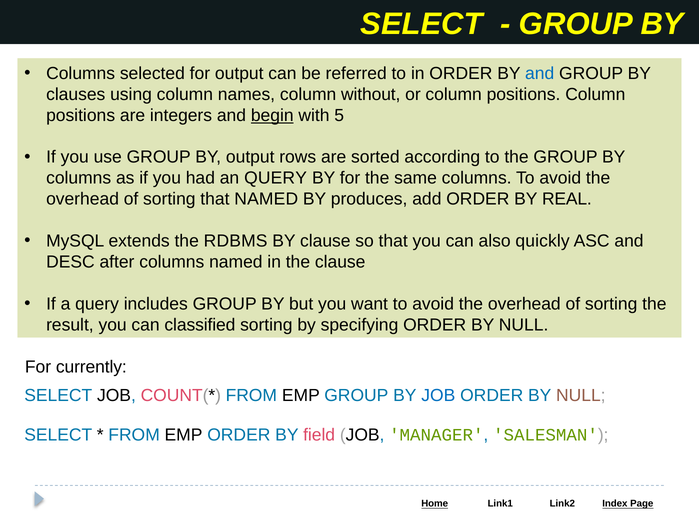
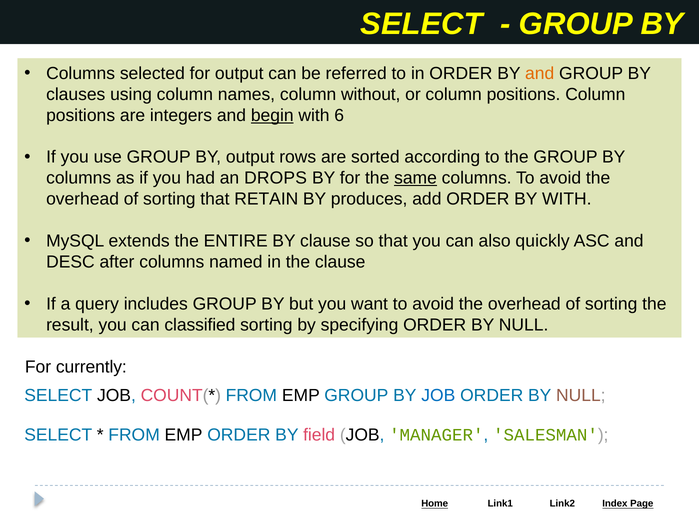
and at (540, 73) colour: blue -> orange
5: 5 -> 6
an QUERY: QUERY -> DROPS
same underline: none -> present
that NAMED: NAMED -> RETAIN
BY REAL: REAL -> WITH
RDBMS: RDBMS -> ENTIRE
